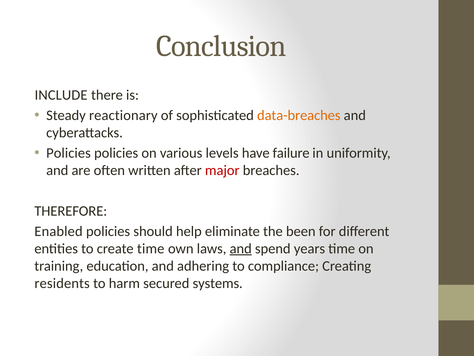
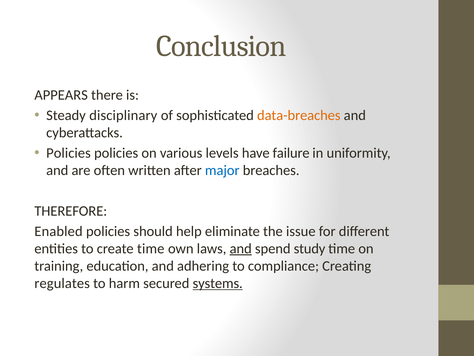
INCLUDE: INCLUDE -> APPEARS
reactionary: reactionary -> disciplinary
major colour: red -> blue
been: been -> issue
years: years -> study
residents: residents -> regulates
systems underline: none -> present
